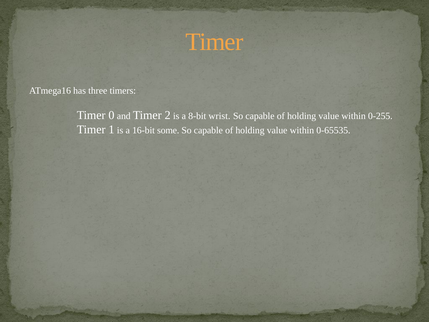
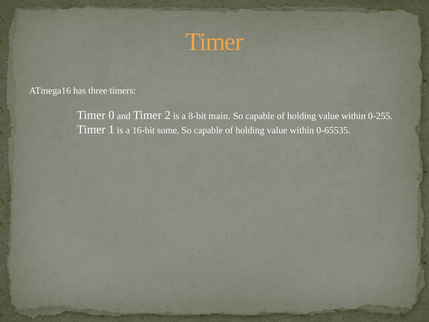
wrist: wrist -> main
